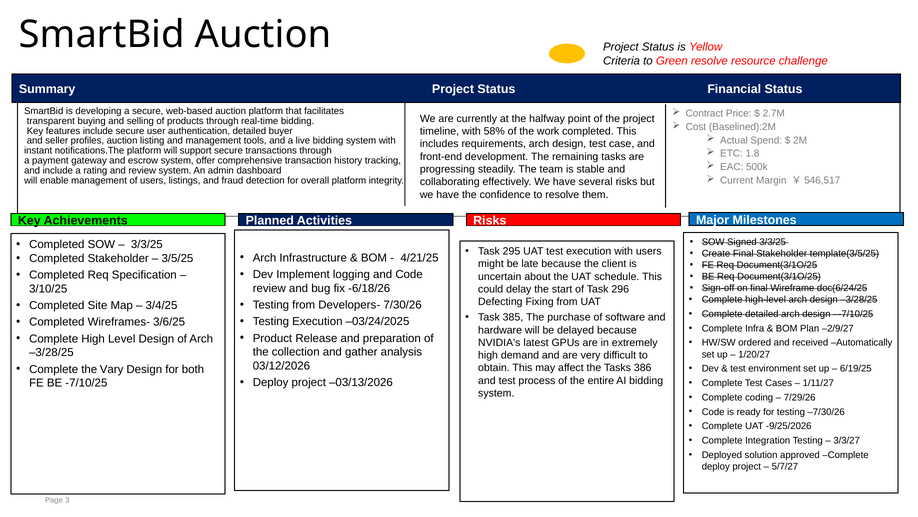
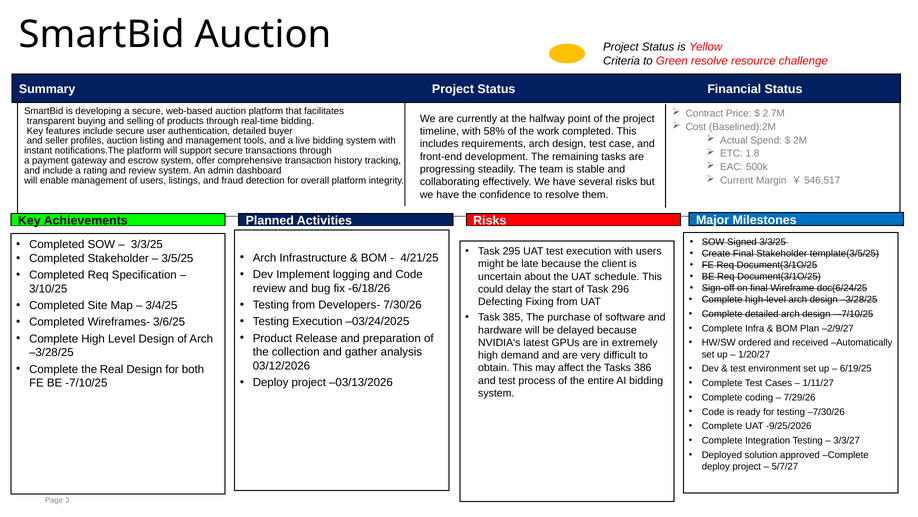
Vary: Vary -> Real
